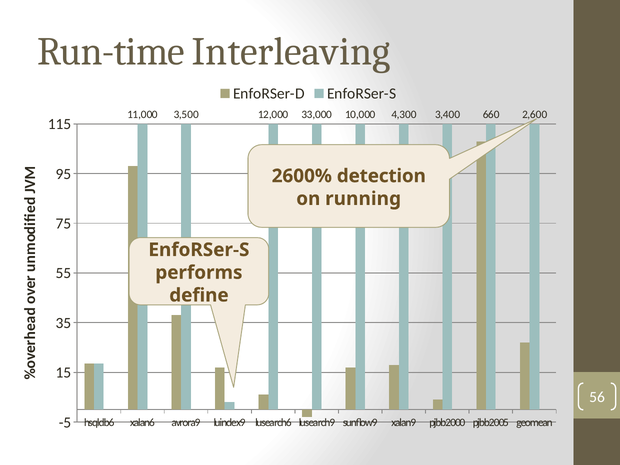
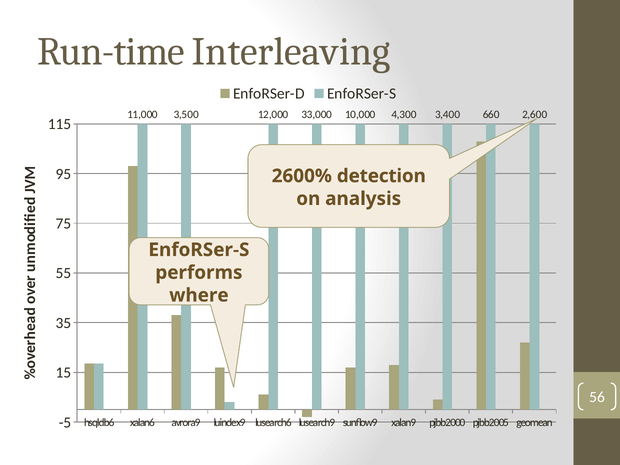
running: running -> analysis
define: define -> where
